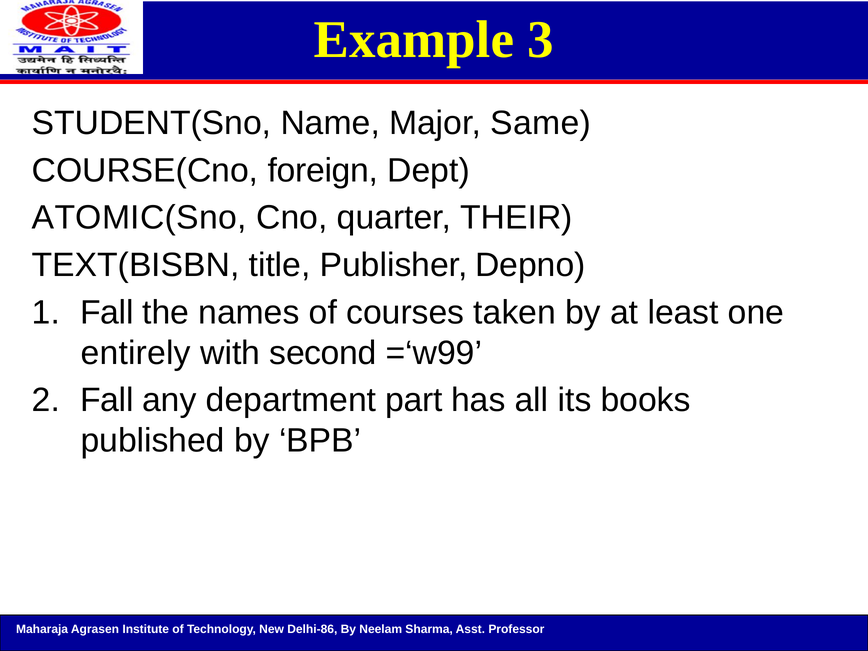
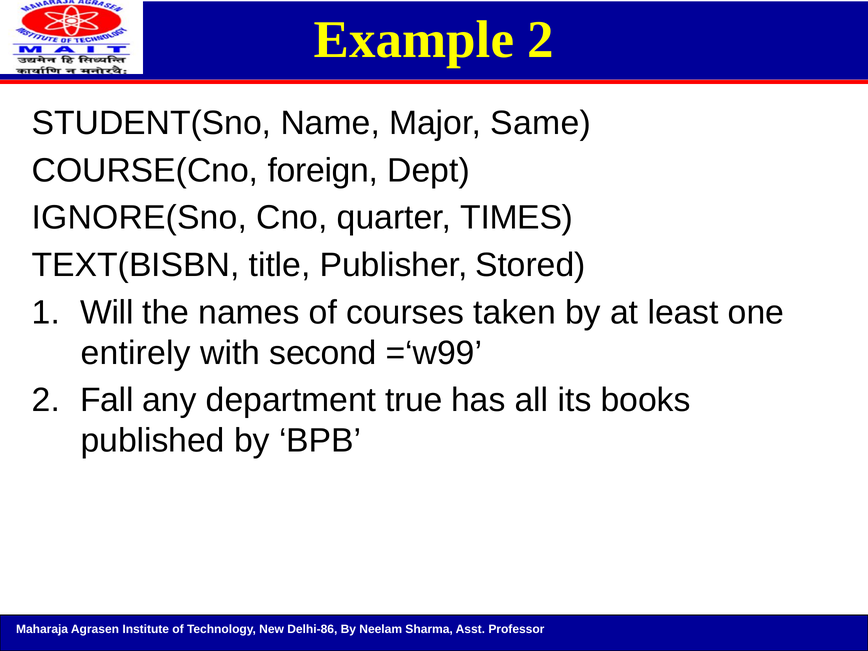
Example 3: 3 -> 2
ATOMIC(Sno: ATOMIC(Sno -> IGNORE(Sno
THEIR: THEIR -> TIMES
Depno: Depno -> Stored
1 Fall: Fall -> Will
part: part -> true
